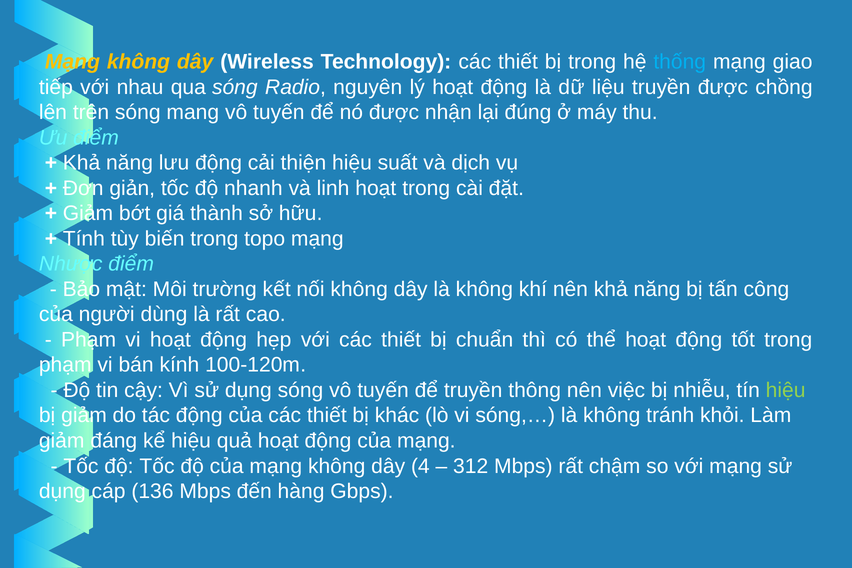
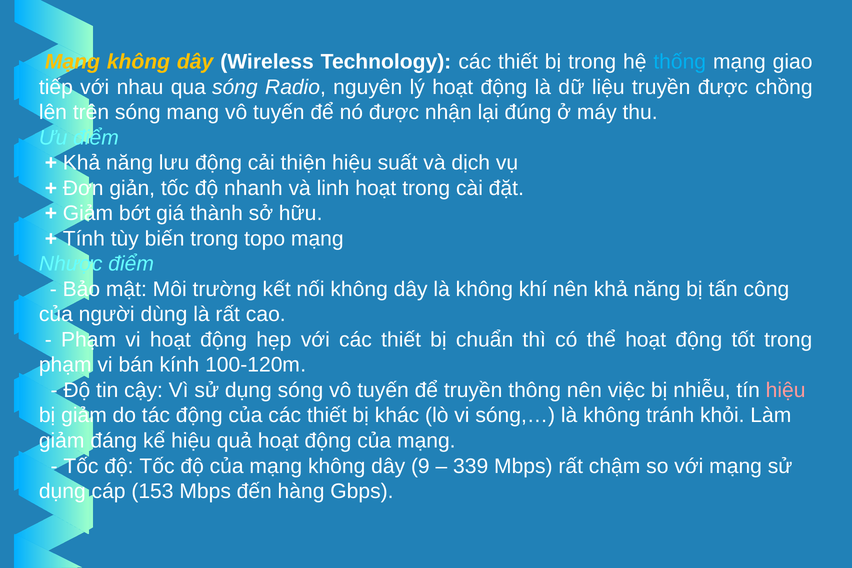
hiệu at (786, 390) colour: light green -> pink
4: 4 -> 9
312: 312 -> 339
136: 136 -> 153
